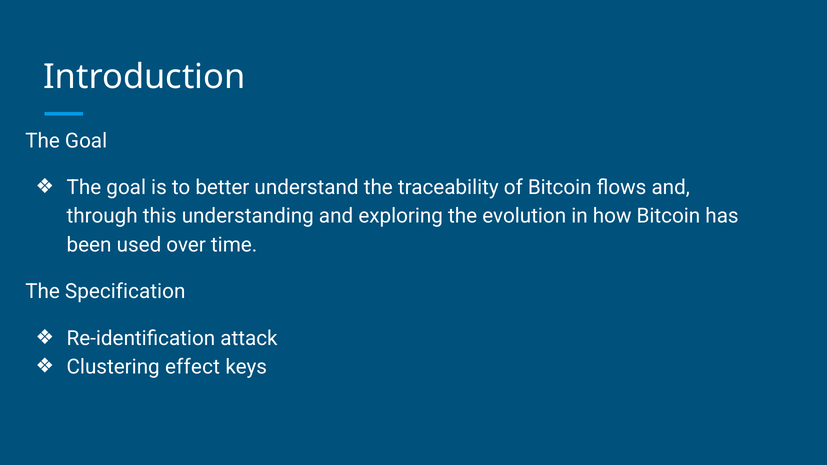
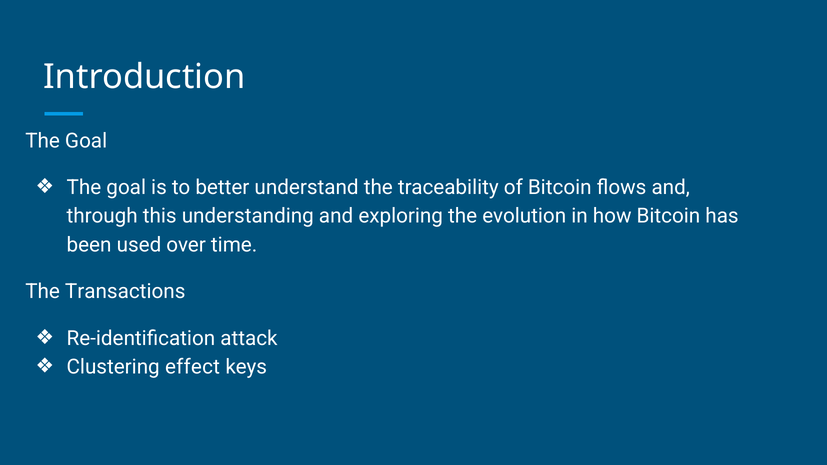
Specification: Specification -> Transactions
